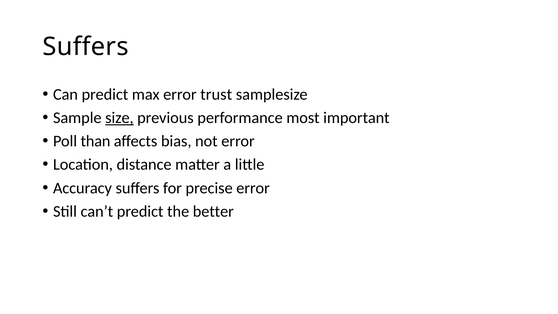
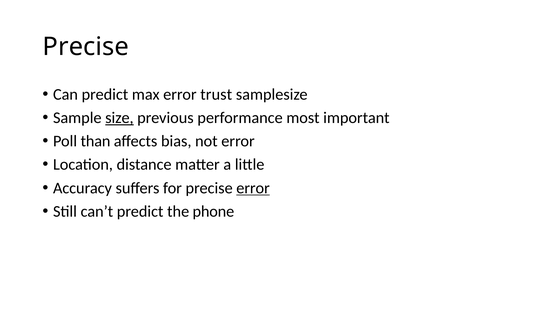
Suffers at (86, 47): Suffers -> Precise
error at (253, 188) underline: none -> present
better: better -> phone
